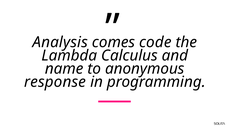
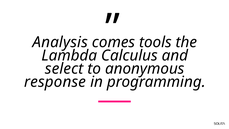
code: code -> tools
name: name -> select
